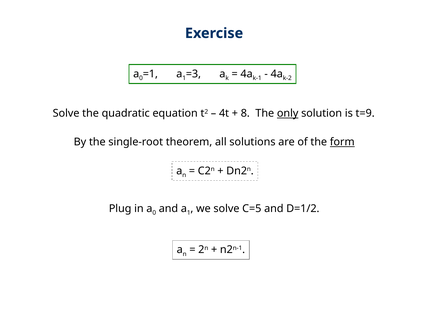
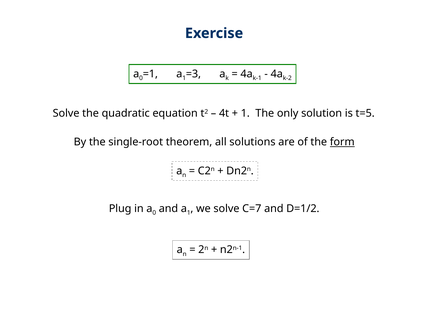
8 at (245, 113): 8 -> 1
only underline: present -> none
t=9: t=9 -> t=5
C=5: C=5 -> C=7
